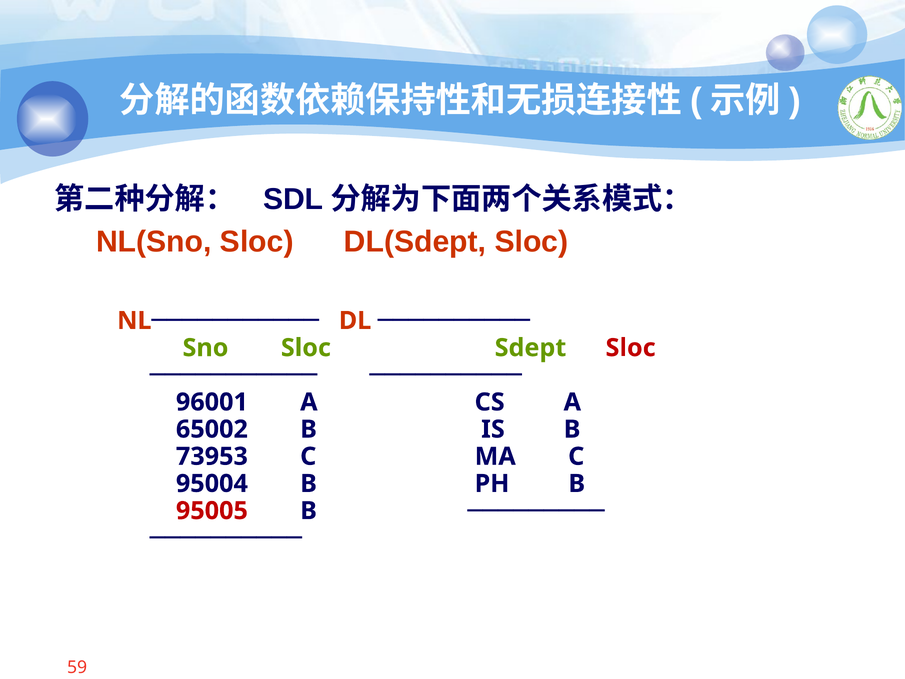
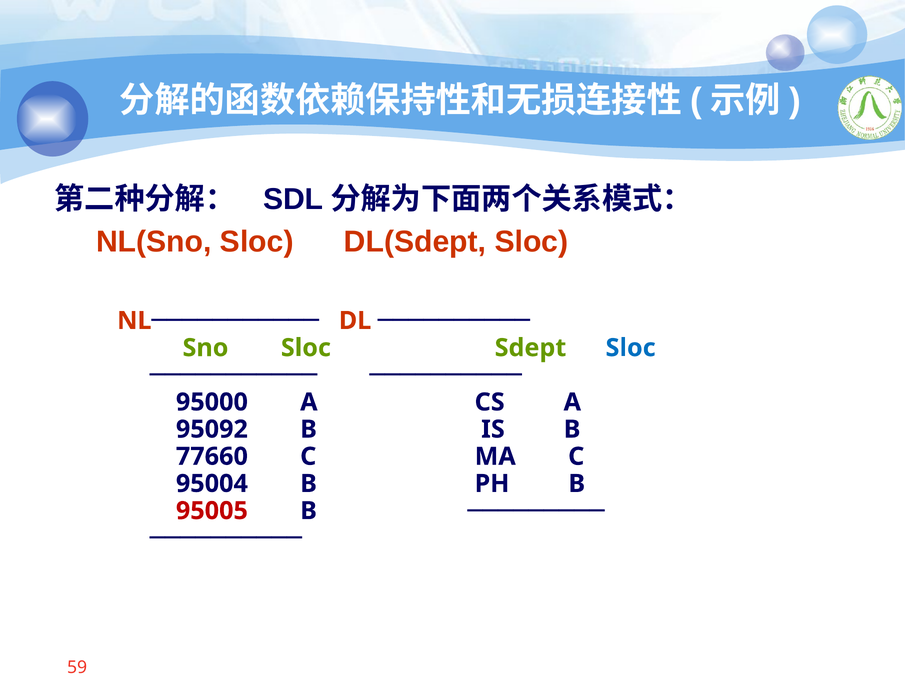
Sloc at (631, 348) colour: red -> blue
96001: 96001 -> 95000
65002: 65002 -> 95092
73953: 73953 -> 77660
